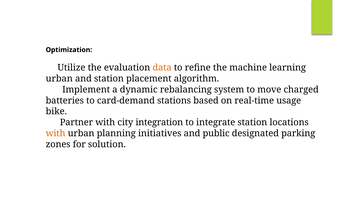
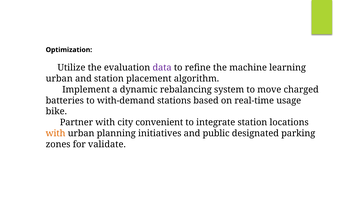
data colour: orange -> purple
card-demand: card-demand -> with-demand
integration: integration -> convenient
solution: solution -> validate
